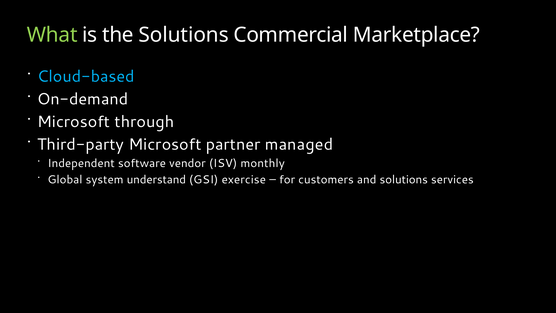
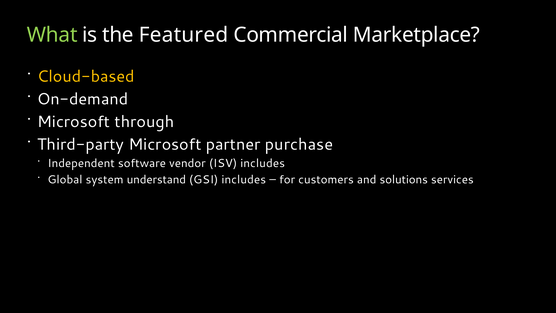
the Solutions: Solutions -> Featured
Cloud-based colour: light blue -> yellow
managed: managed -> purchase
ISV monthly: monthly -> includes
GSI exercise: exercise -> includes
